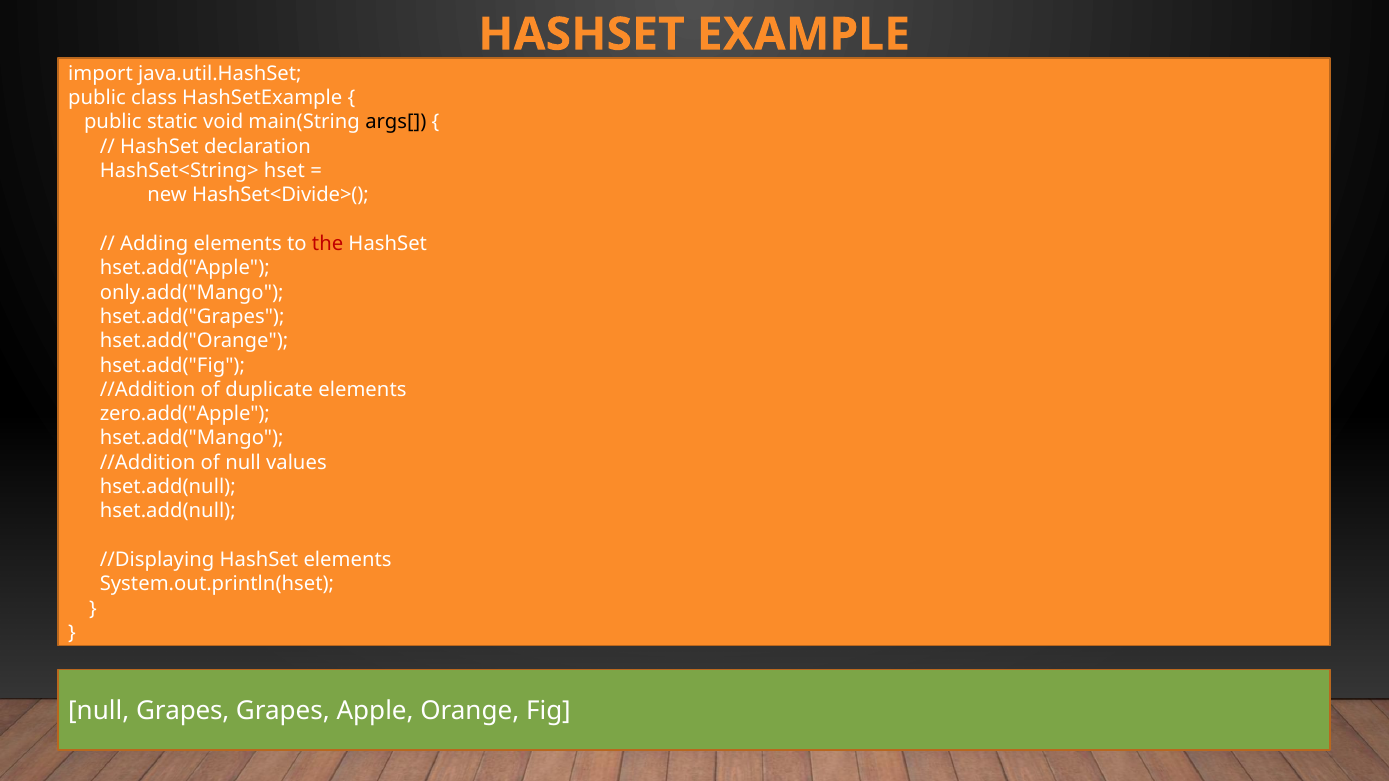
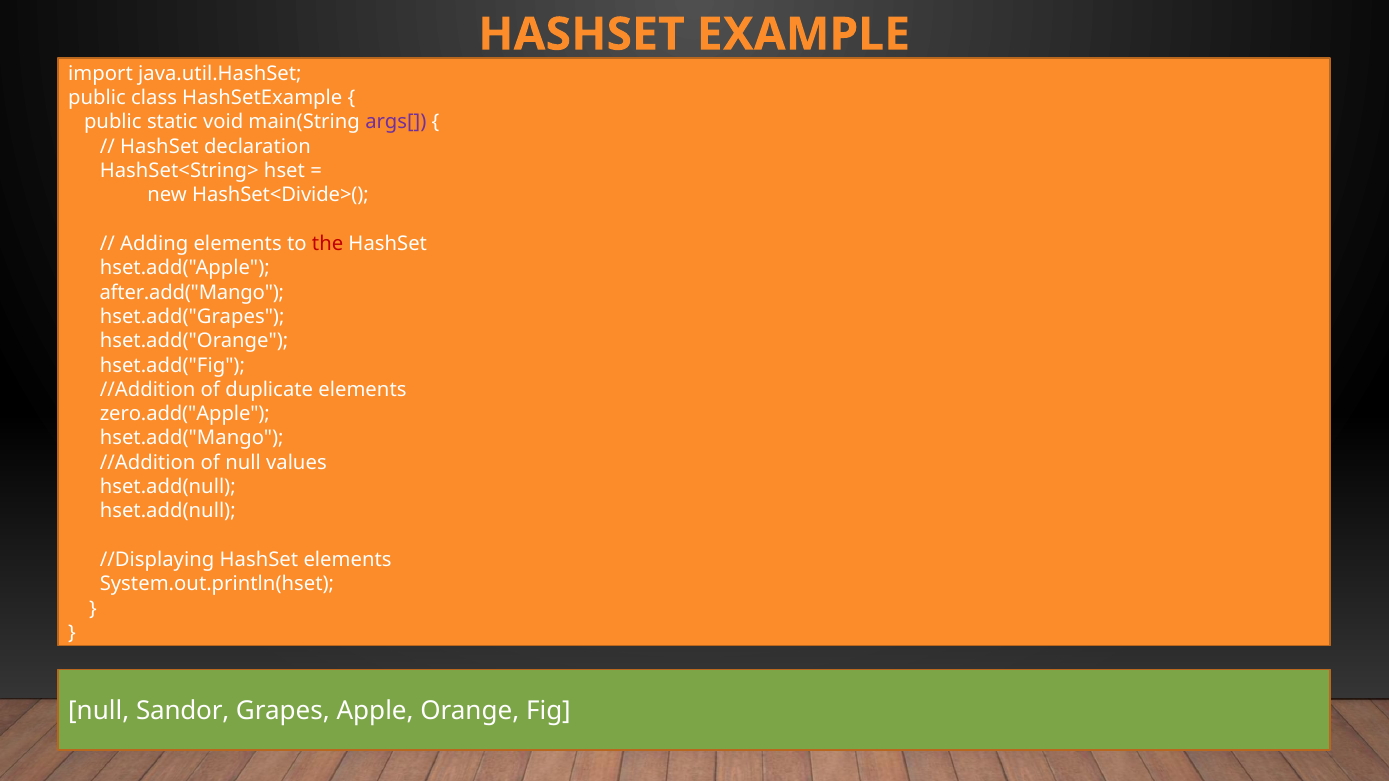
args[ colour: black -> purple
only.add("Mango: only.add("Mango -> after.add("Mango
null Grapes: Grapes -> Sandor
